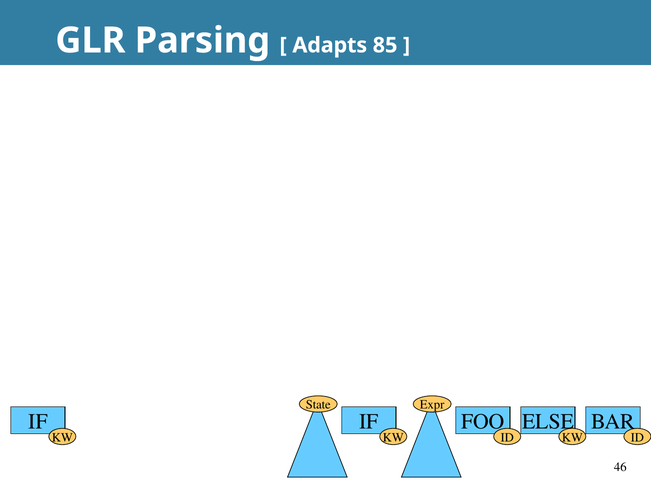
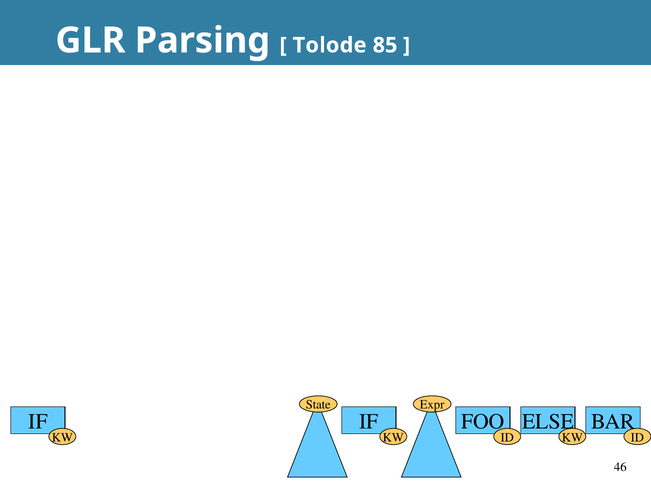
Adapts: Adapts -> Tolode
